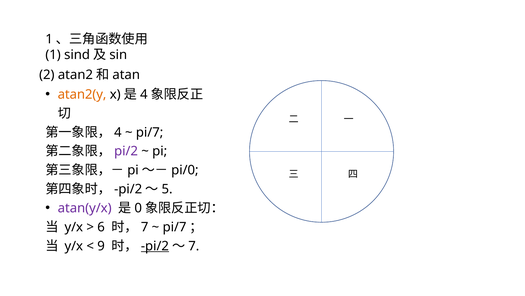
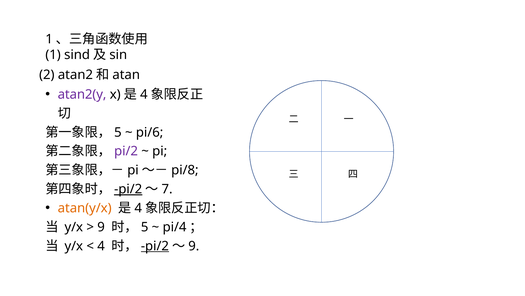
atan2(y colour: orange -> purple
4 at (118, 132): 4 -> 5
pi/7 at (150, 132): pi/7 -> pi/6
pi/0: pi/0 -> pi/8
pi/2 at (128, 189) underline: none -> present
5: 5 -> 7
atan(y/x colour: purple -> orange
0 at (138, 208): 0 -> 4
6 at (101, 227): 6 -> 9
7 at (145, 227): 7 -> 5
pi/7 at (175, 227): pi/7 -> pi/4
9 at (101, 245): 9 -> 4
7 at (194, 245): 7 -> 9
